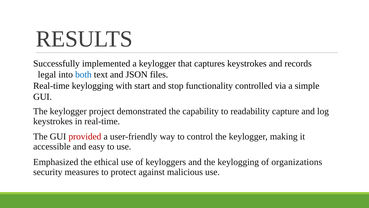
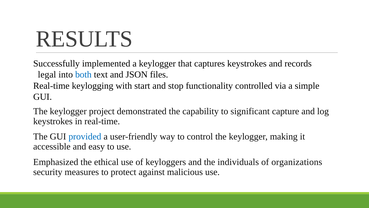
readability: readability -> significant
provided colour: red -> blue
the keylogging: keylogging -> individuals
